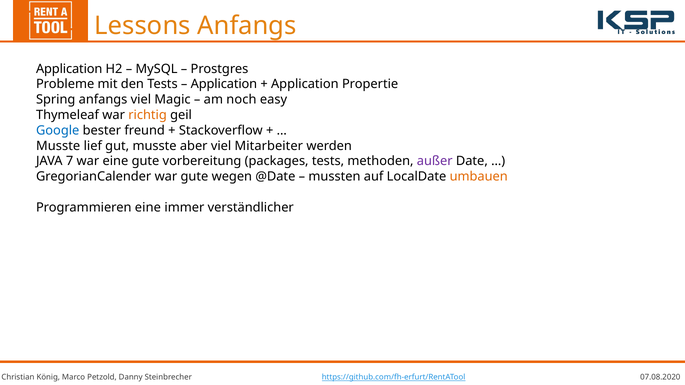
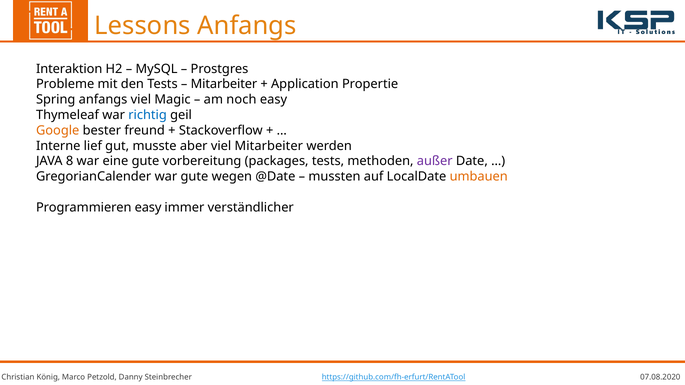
Application at (69, 69): Application -> Interaktion
Application at (224, 84): Application -> Mitarbeiter
richtig colour: orange -> blue
Google colour: blue -> orange
Musste at (58, 146): Musste -> Interne
7: 7 -> 8
Programmieren eine: eine -> easy
